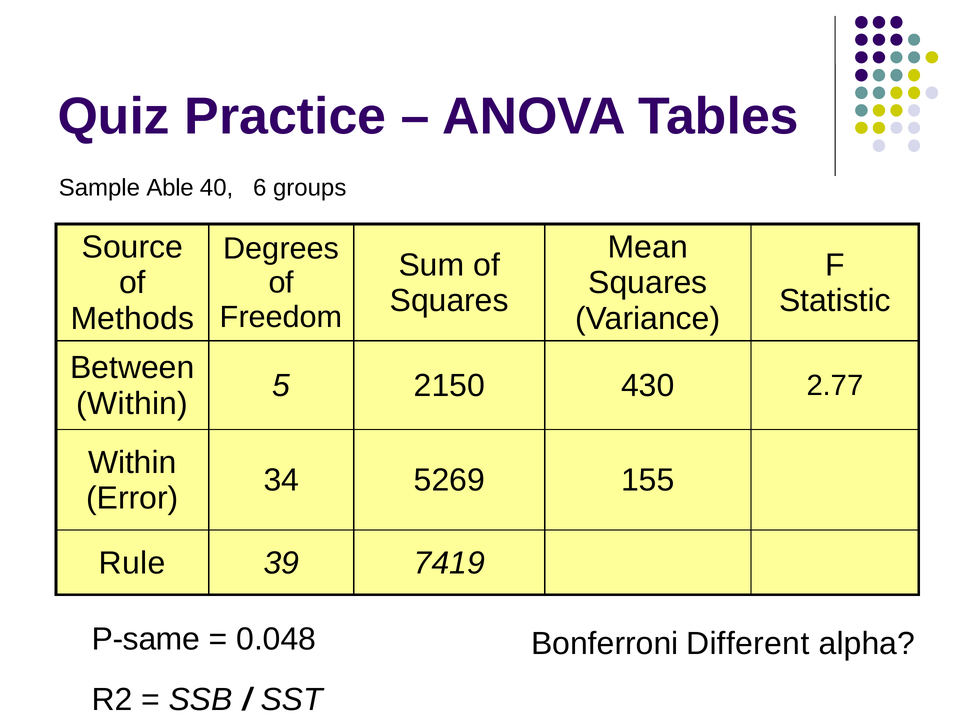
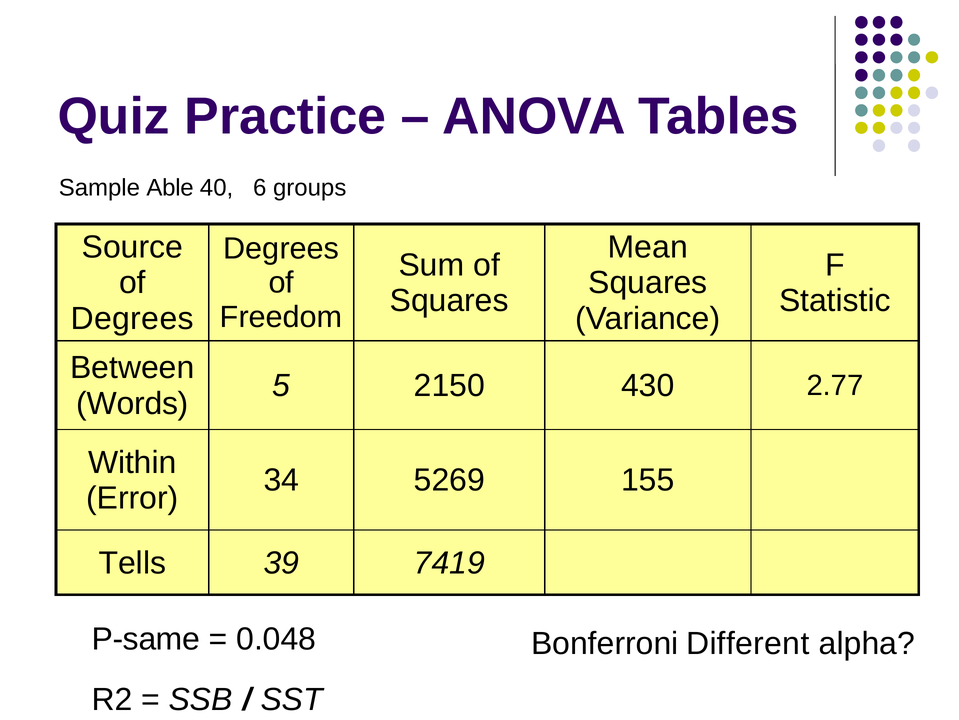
Methods at (132, 318): Methods -> Degrees
Within at (132, 403): Within -> Words
Rule: Rule -> Tells
